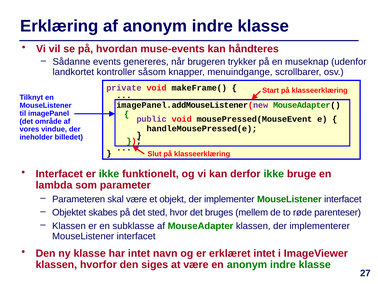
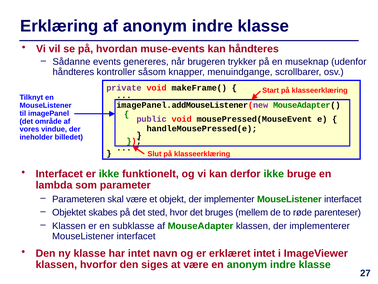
landkortet at (73, 72): landkortet -> håndteres
